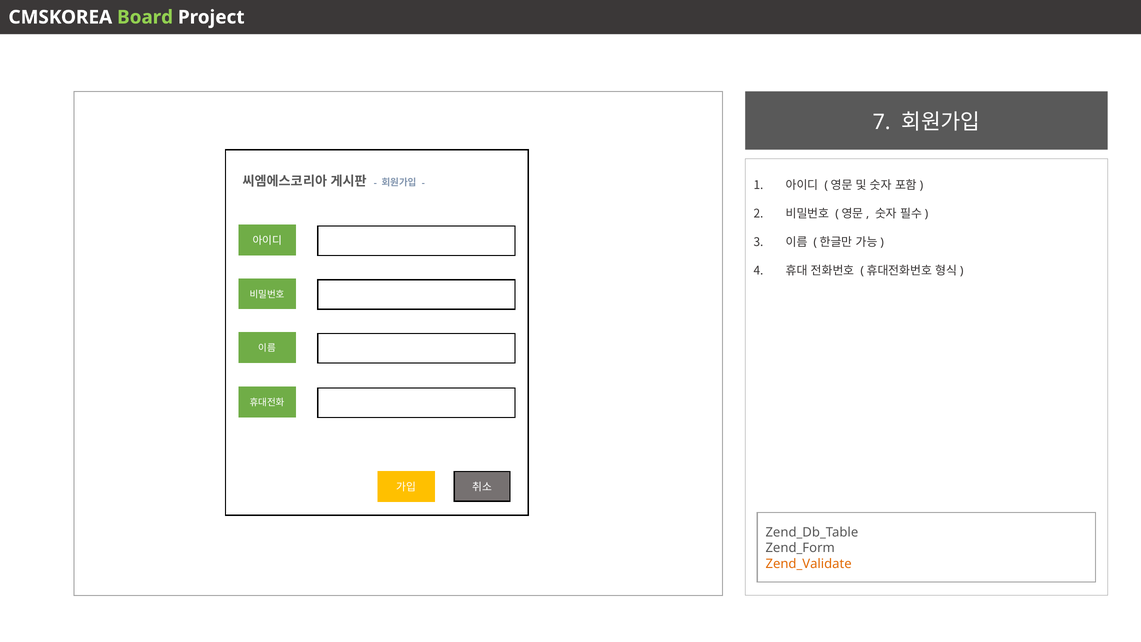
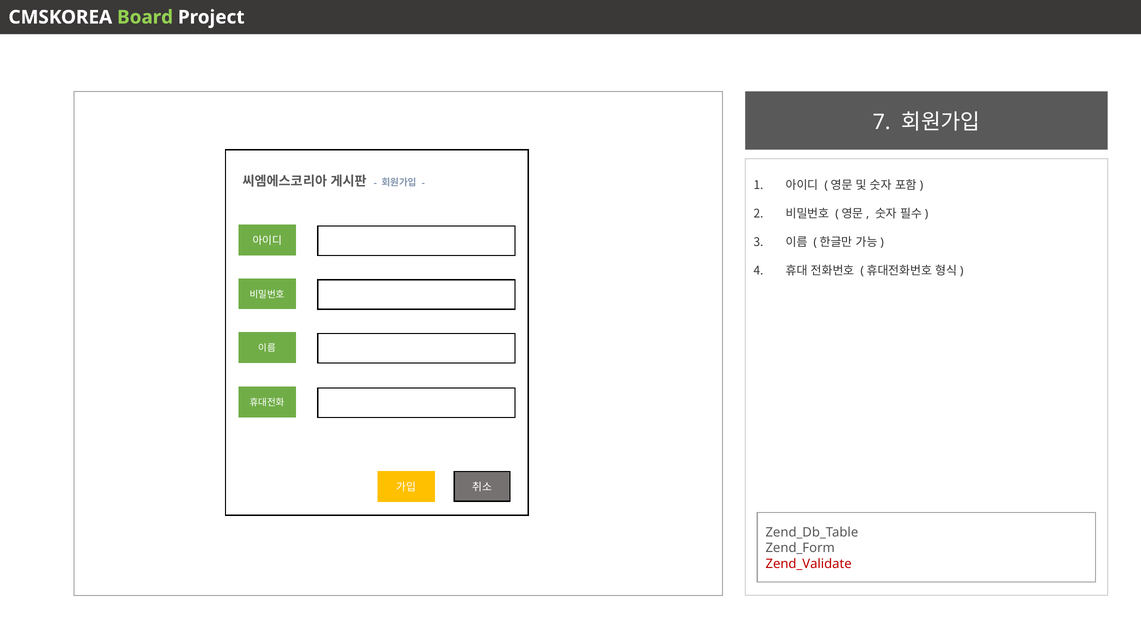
Zend_Validate colour: orange -> red
